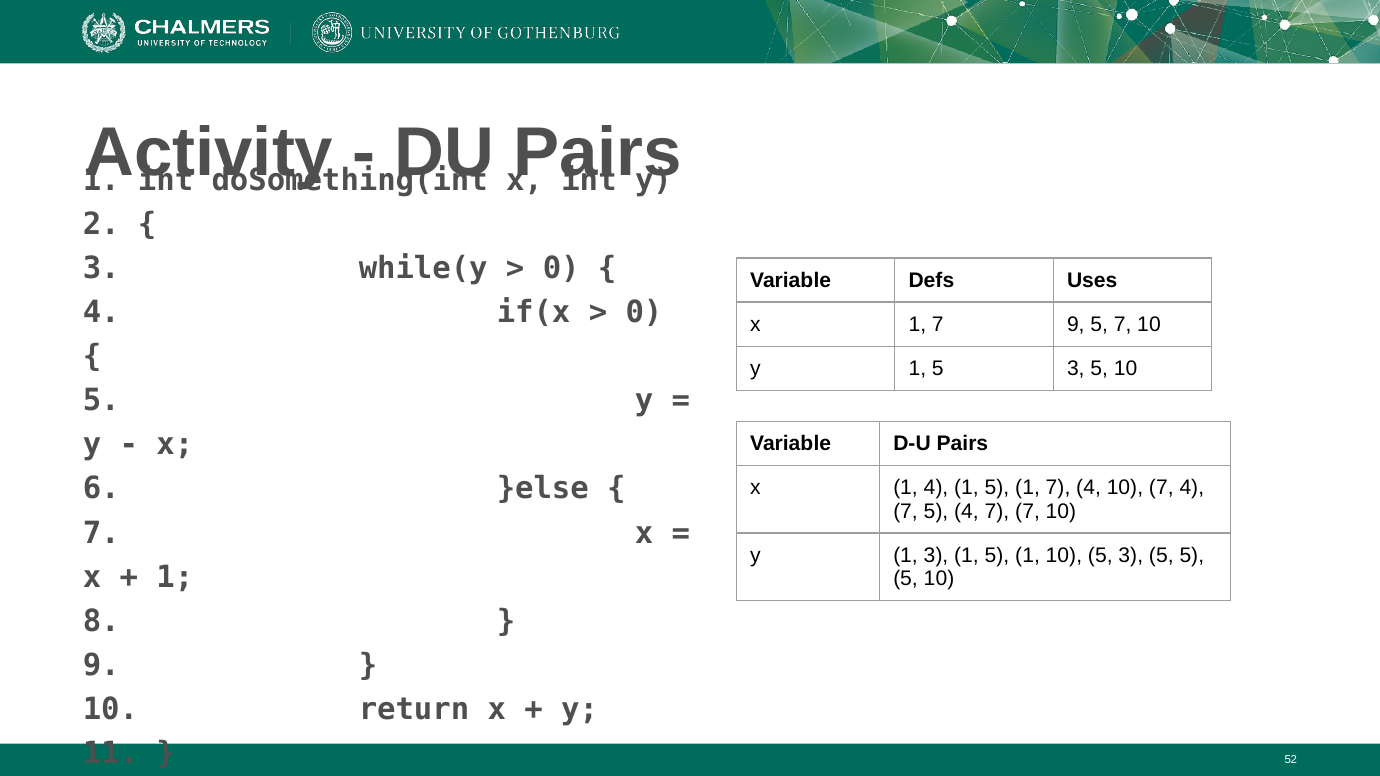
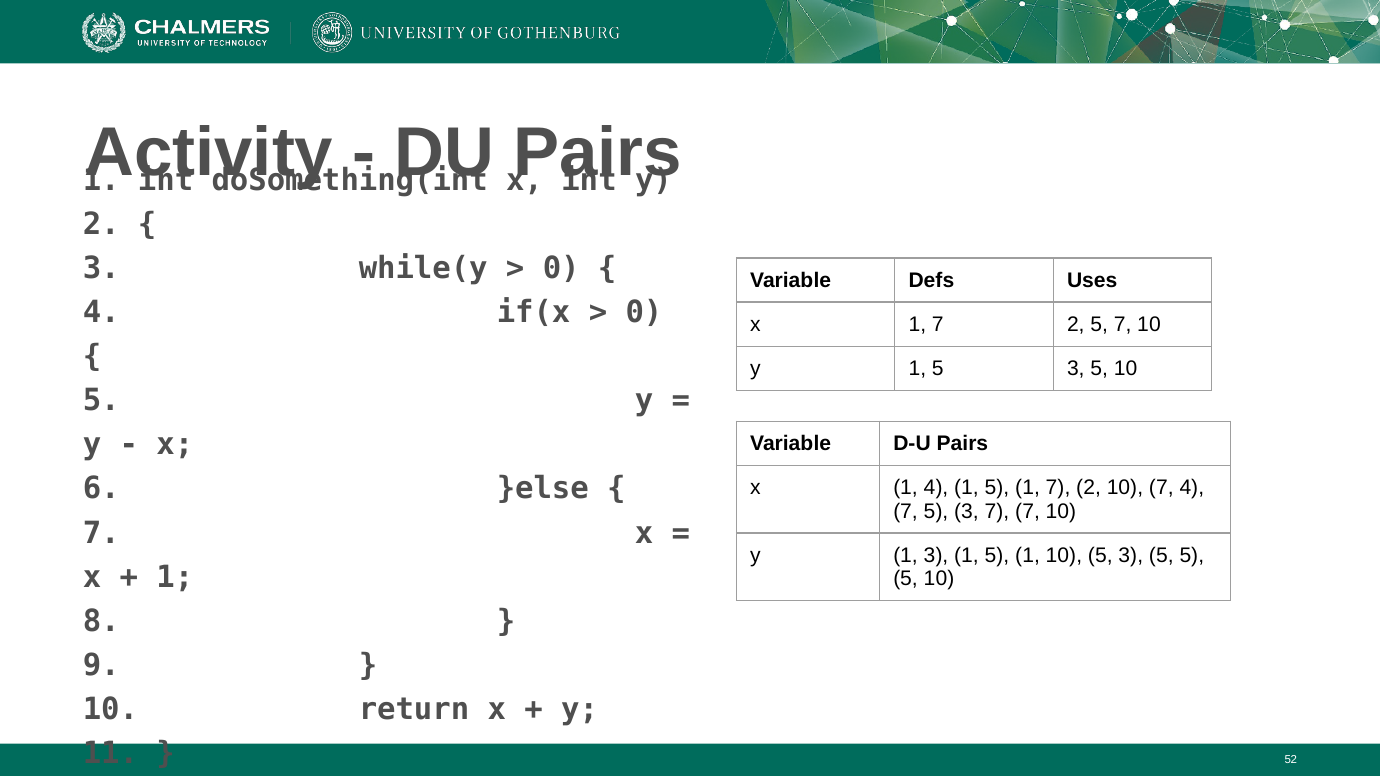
x 1 7 9: 9 -> 2
5 1 7 4: 4 -> 2
7 5 4: 4 -> 3
